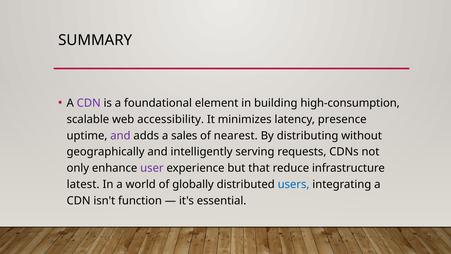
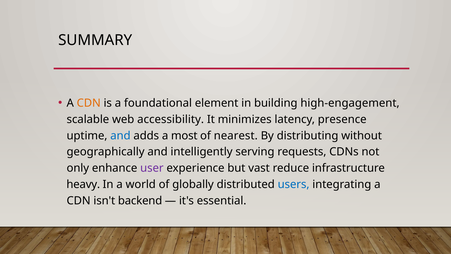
CDN at (89, 103) colour: purple -> orange
high-consumption: high-consumption -> high-engagement
and at (120, 136) colour: purple -> blue
sales: sales -> most
that: that -> vast
latest: latest -> heavy
function: function -> backend
